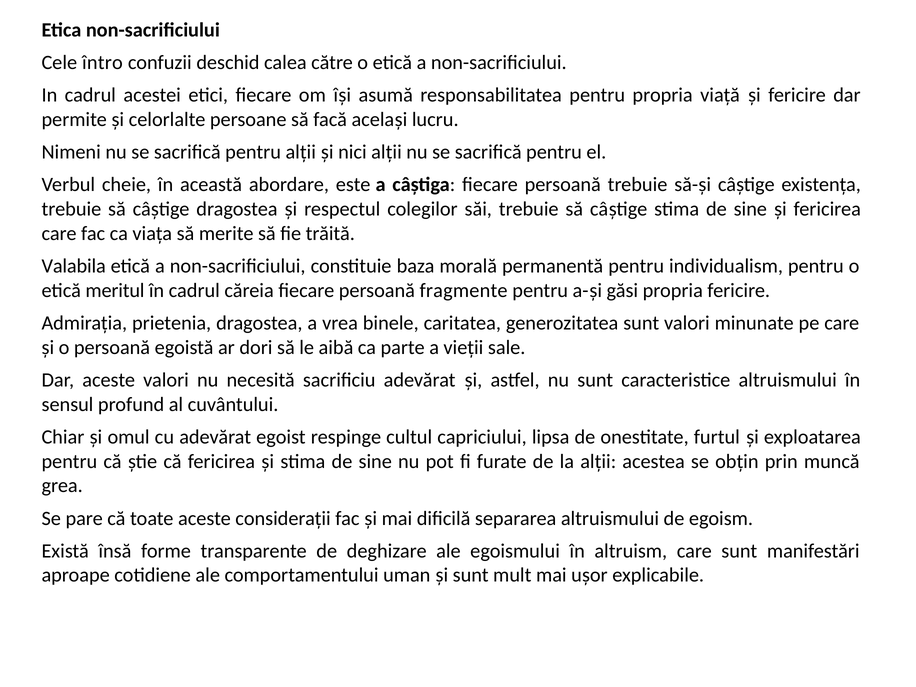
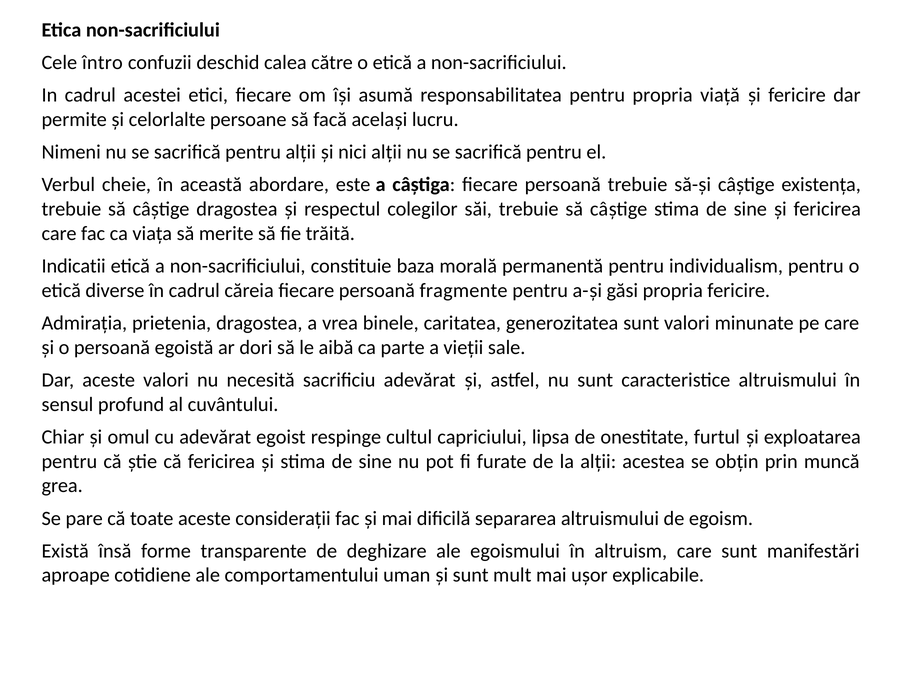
Valabila: Valabila -> Indicatii
meritul: meritul -> diverse
